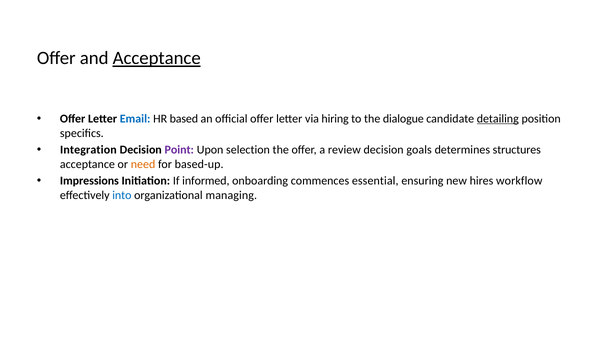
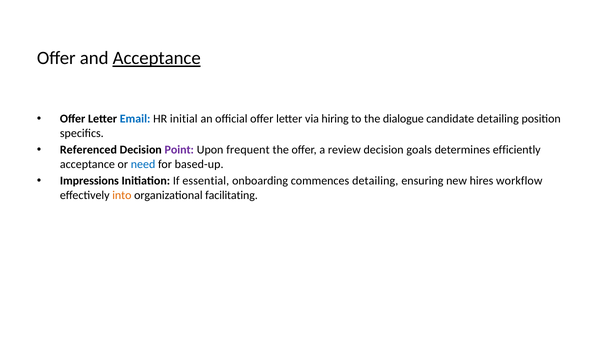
based: based -> initial
detailing at (498, 119) underline: present -> none
Integration: Integration -> Referenced
selection: selection -> frequent
structures: structures -> efficiently
need colour: orange -> blue
informed: informed -> essential
commences essential: essential -> detailing
into colour: blue -> orange
managing: managing -> facilitating
